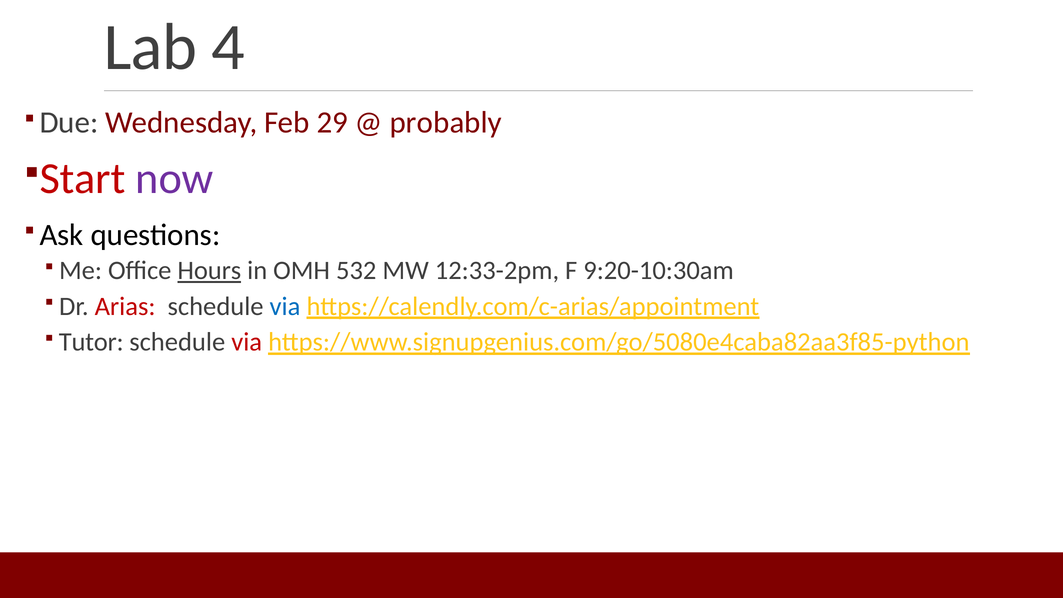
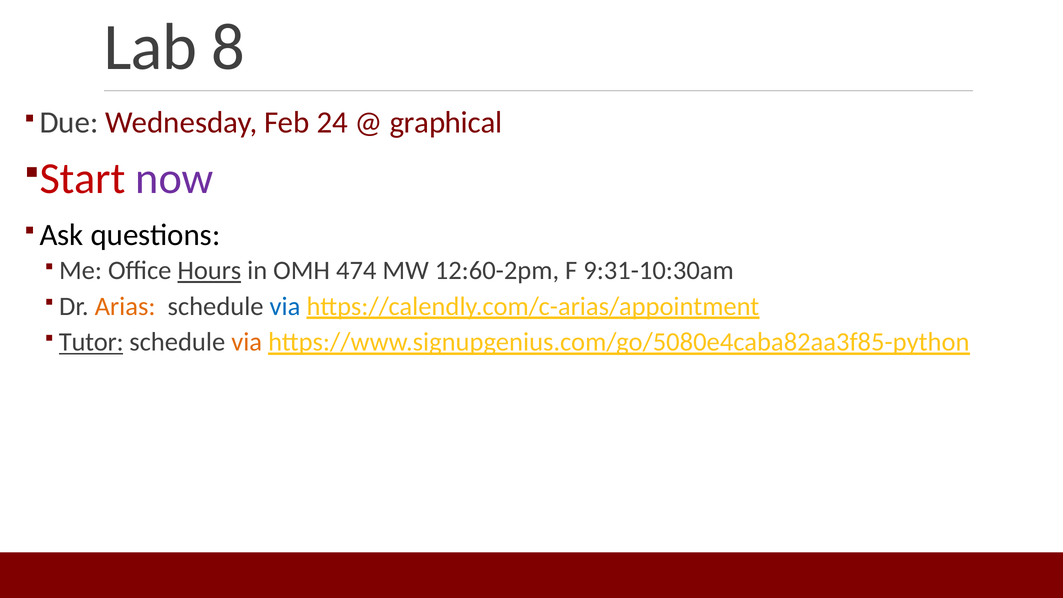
4: 4 -> 8
29: 29 -> 24
probably: probably -> graphical
532: 532 -> 474
12:33-2pm: 12:33-2pm -> 12:60-2pm
9:20-10:30am: 9:20-10:30am -> 9:31-10:30am
Arias colour: red -> orange
Tutor underline: none -> present
via at (247, 342) colour: red -> orange
